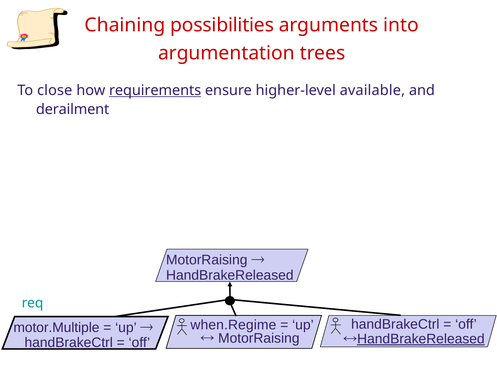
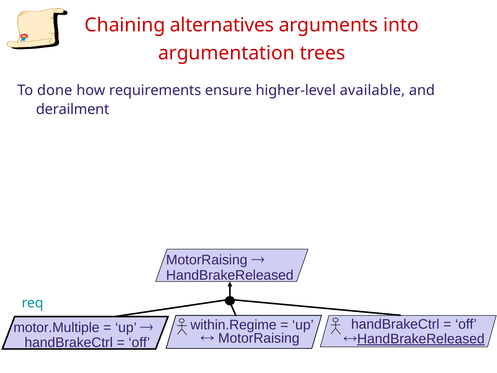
possibilities: possibilities -> alternatives
close: close -> done
requirements underline: present -> none
when.Regime: when.Regime -> within.Regime
